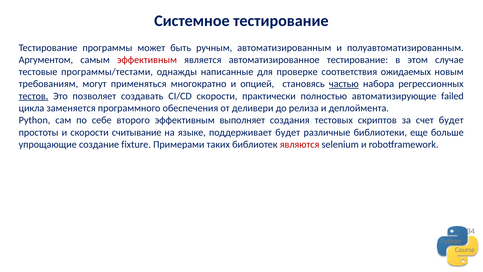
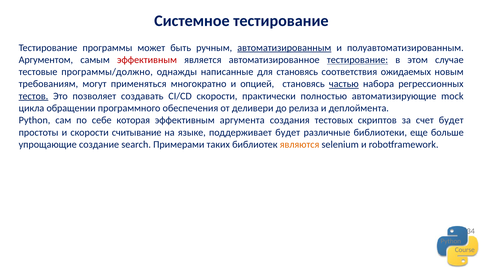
автоматизированным underline: none -> present
тестирование at (357, 60) underline: none -> present
программы/тестами: программы/тестами -> программы/должно
для проверке: проверке -> становясь
failed: failed -> mock
заменяется: заменяется -> обращении
второго: второго -> которая
выполняет: выполняет -> аргумента
fixture: fixture -> search
являются colour: red -> orange
